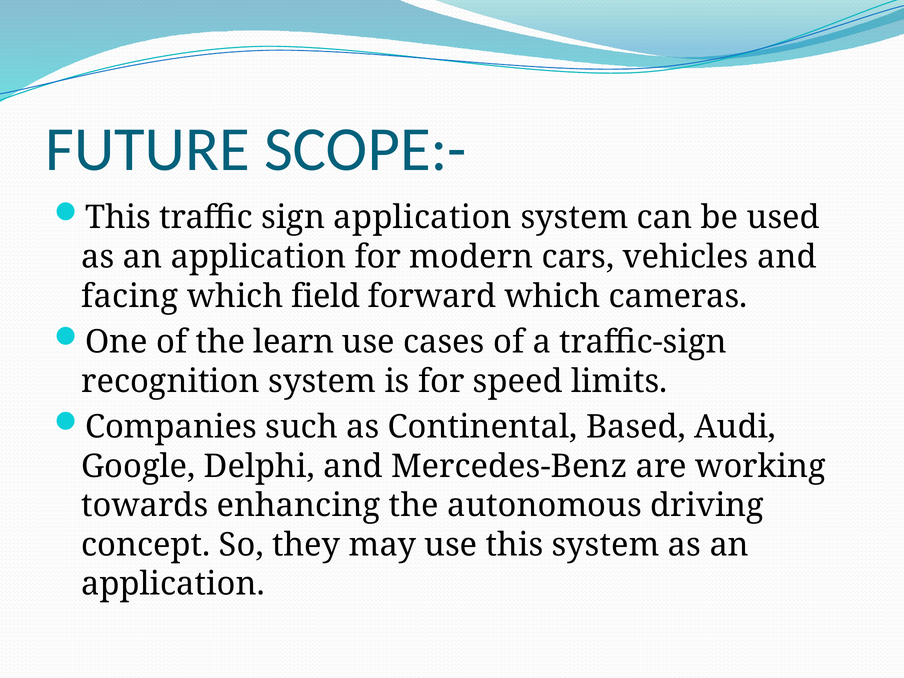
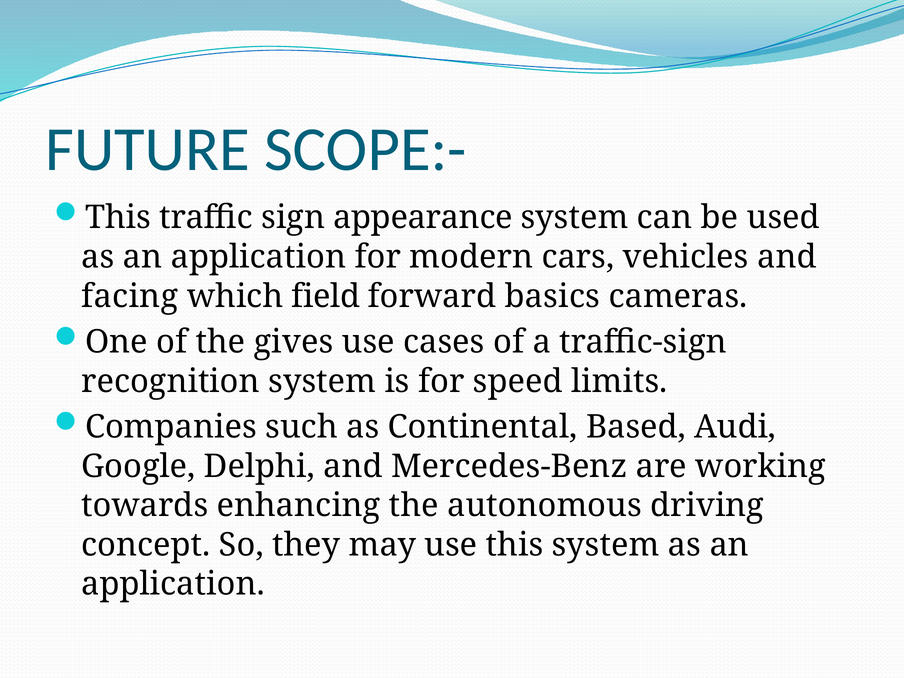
sign application: application -> appearance
forward which: which -> basics
learn: learn -> gives
